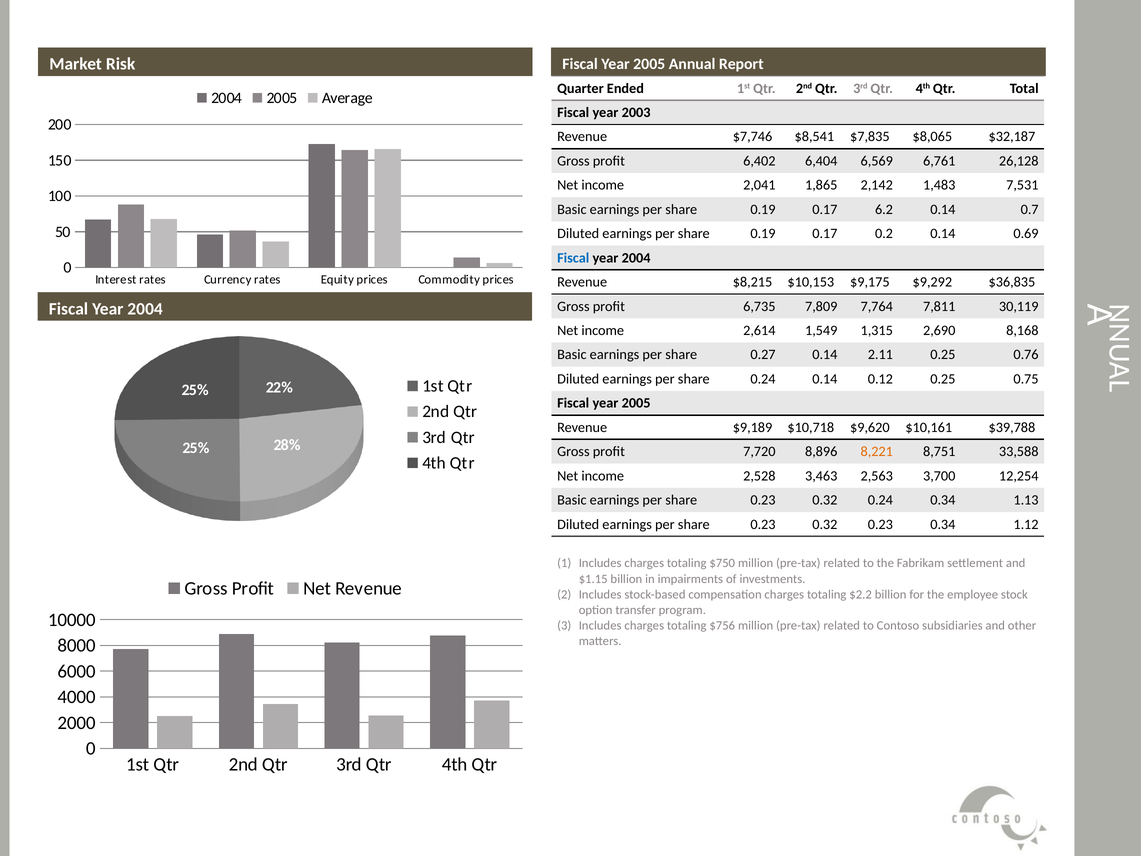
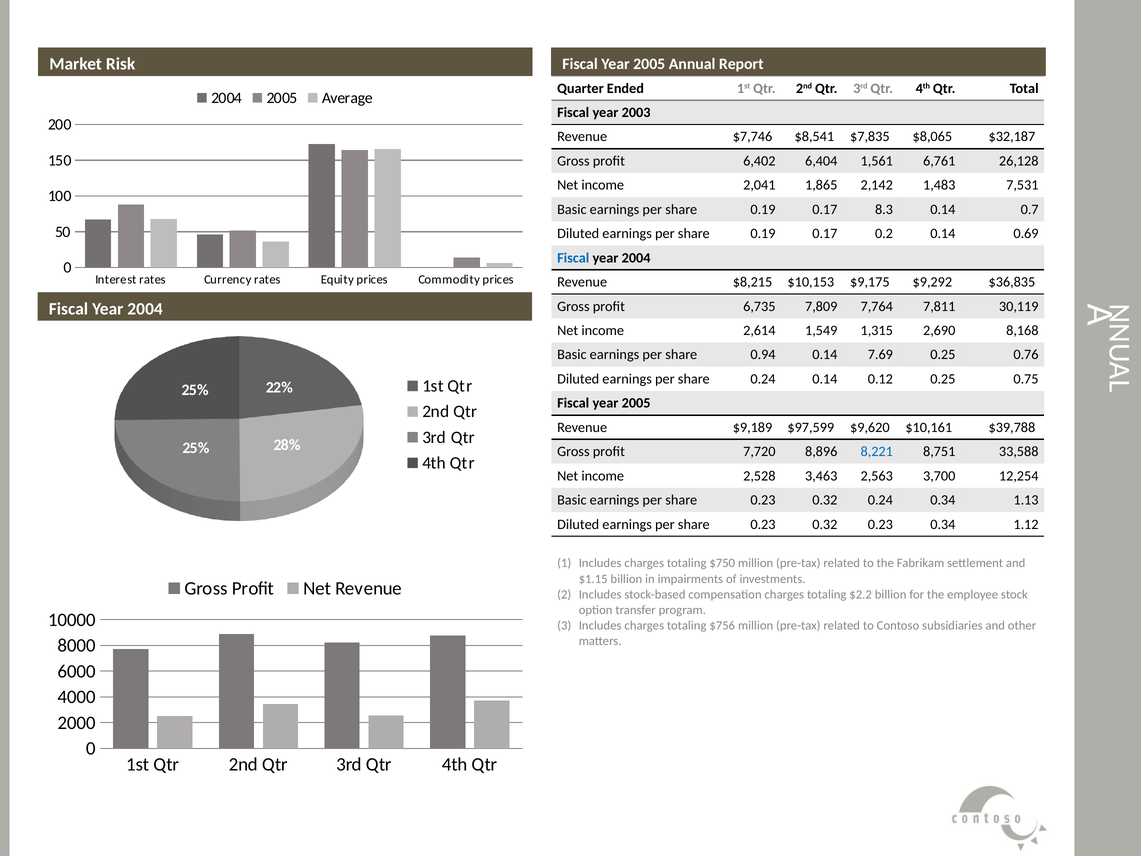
6,569: 6,569 -> 1,561
6.2: 6.2 -> 8.3
0.27: 0.27 -> 0.94
2.11: 2.11 -> 7.69
$10,718: $10,718 -> $97,599
8,221 colour: orange -> blue
